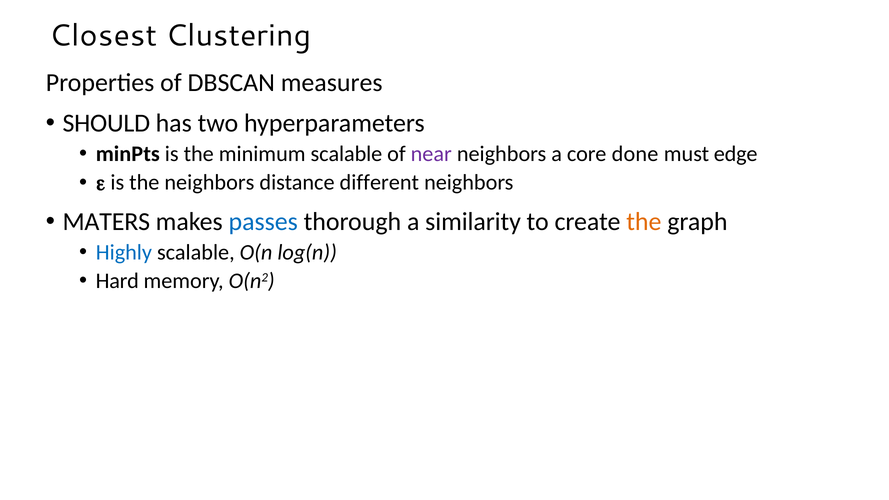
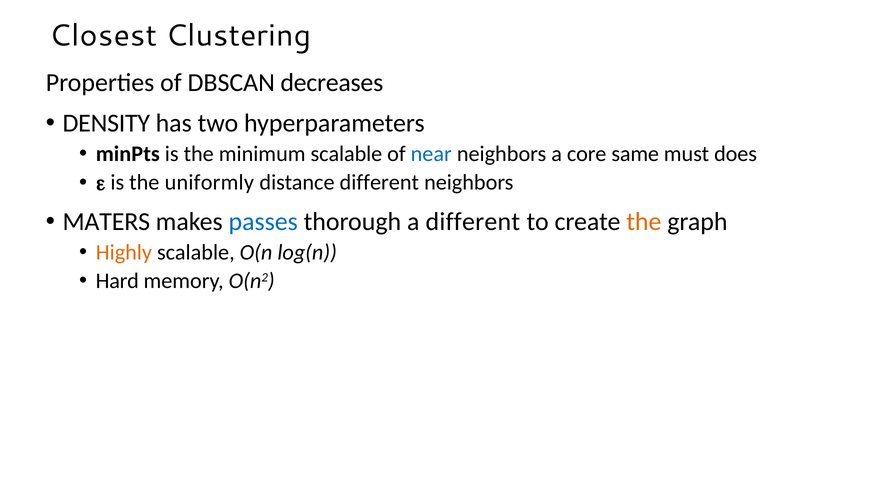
measures: measures -> decreases
SHOULD: SHOULD -> DENSITY
near colour: purple -> blue
done: done -> same
edge: edge -> does
the neighbors: neighbors -> uniformly
a similarity: similarity -> different
Highly colour: blue -> orange
